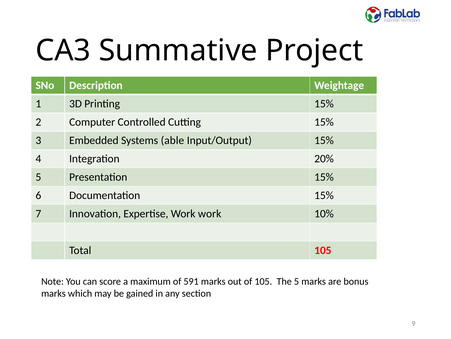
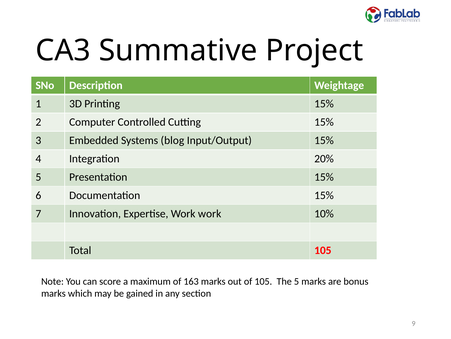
able: able -> blog
591: 591 -> 163
